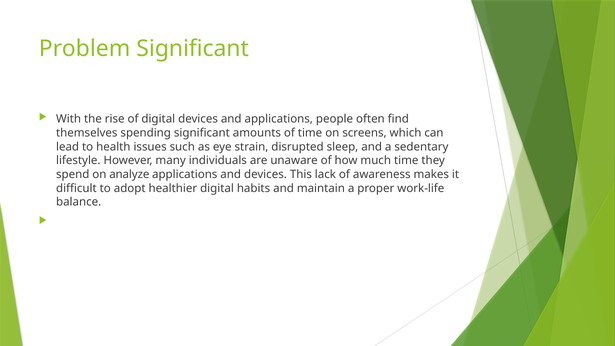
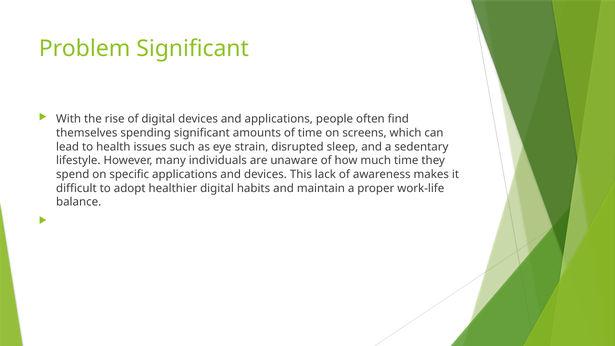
analyze: analyze -> specific
